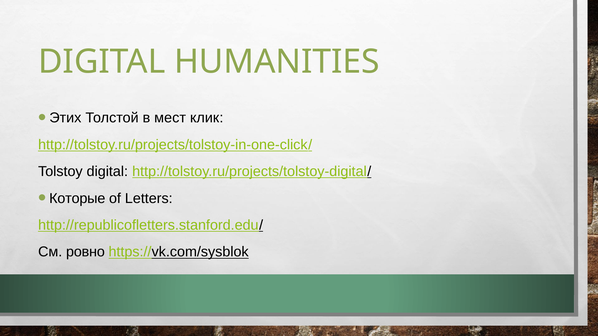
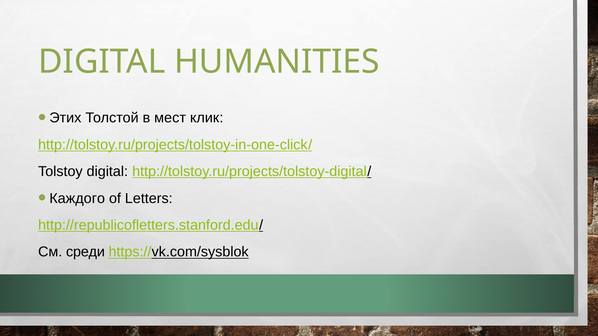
Которые: Которые -> Каждого
ровно: ровно -> среди
